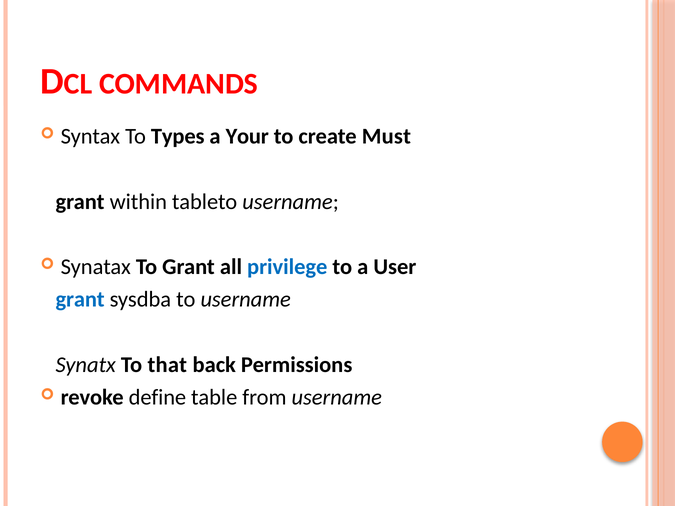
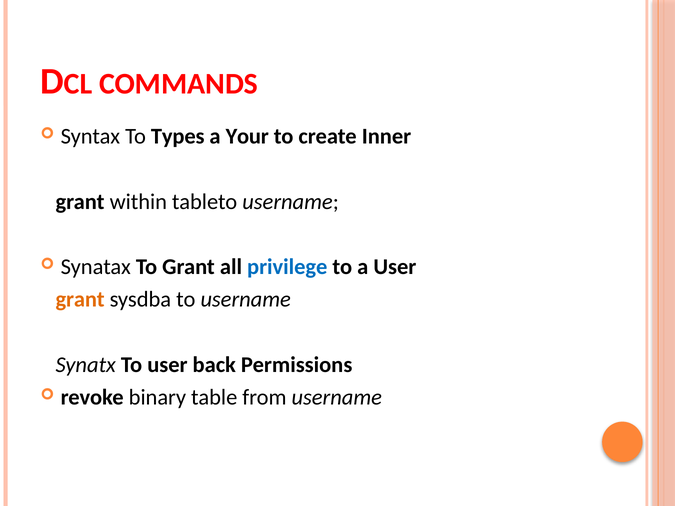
Must: Must -> Inner
grant at (80, 300) colour: blue -> orange
To that: that -> user
define: define -> binary
